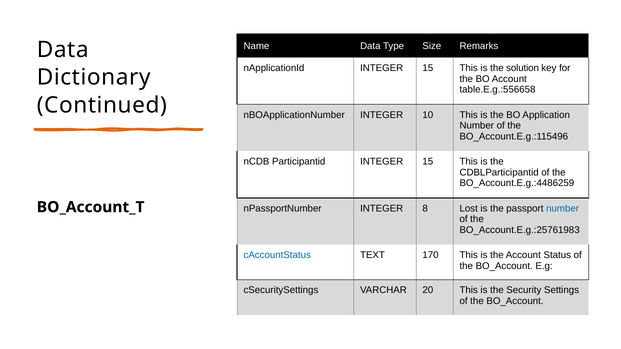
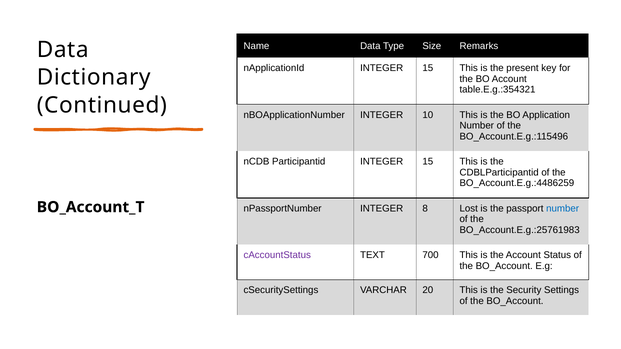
solution: solution -> present
table.E.g.:556658: table.E.g.:556658 -> table.E.g.:354321
cAccountStatus colour: blue -> purple
170: 170 -> 700
